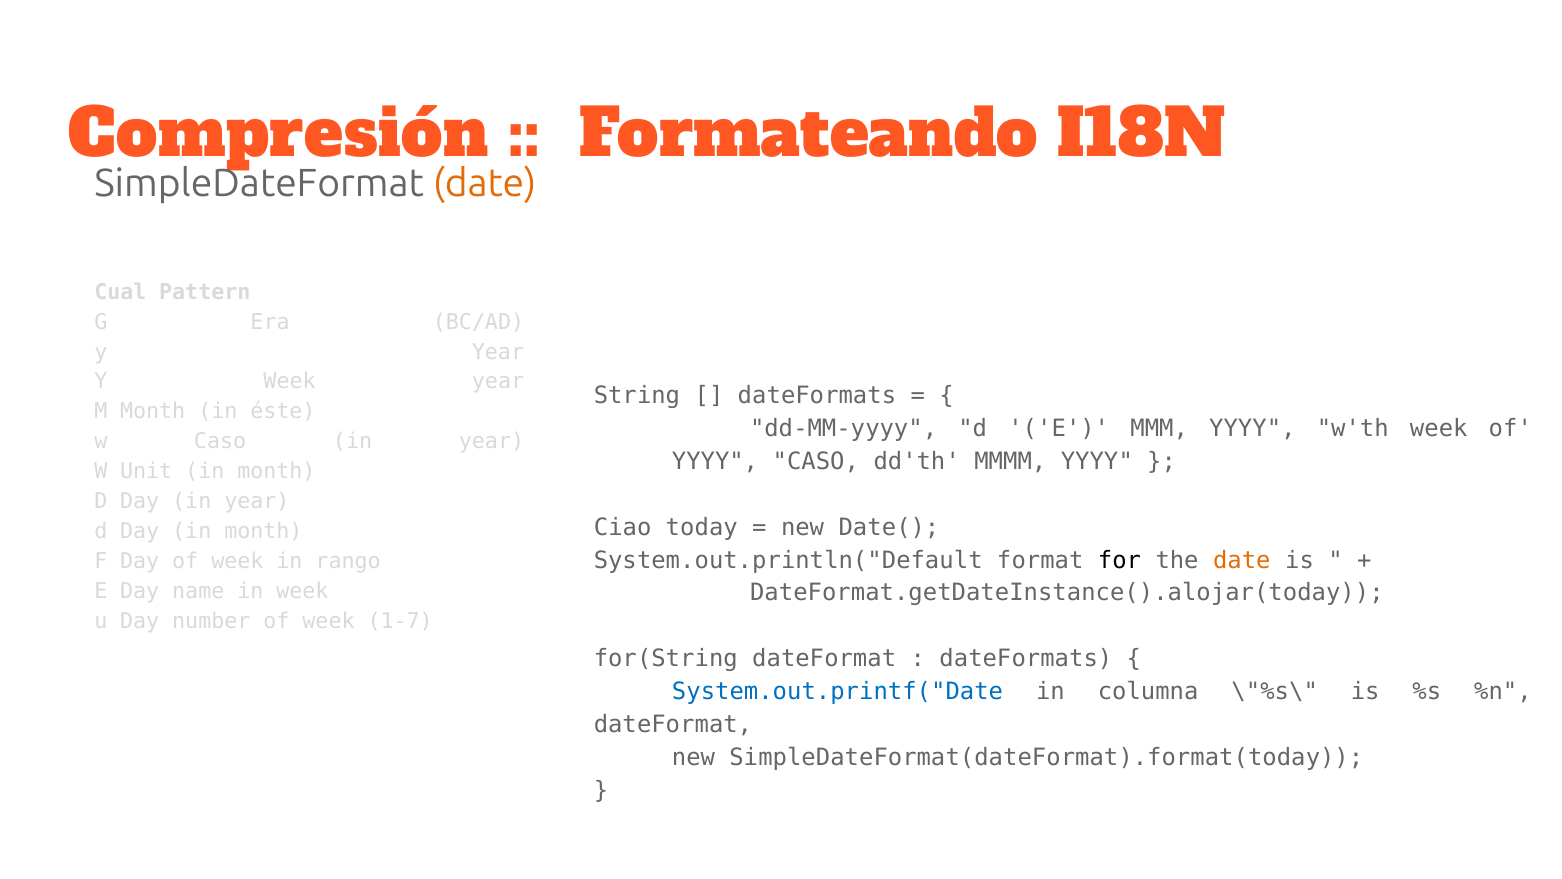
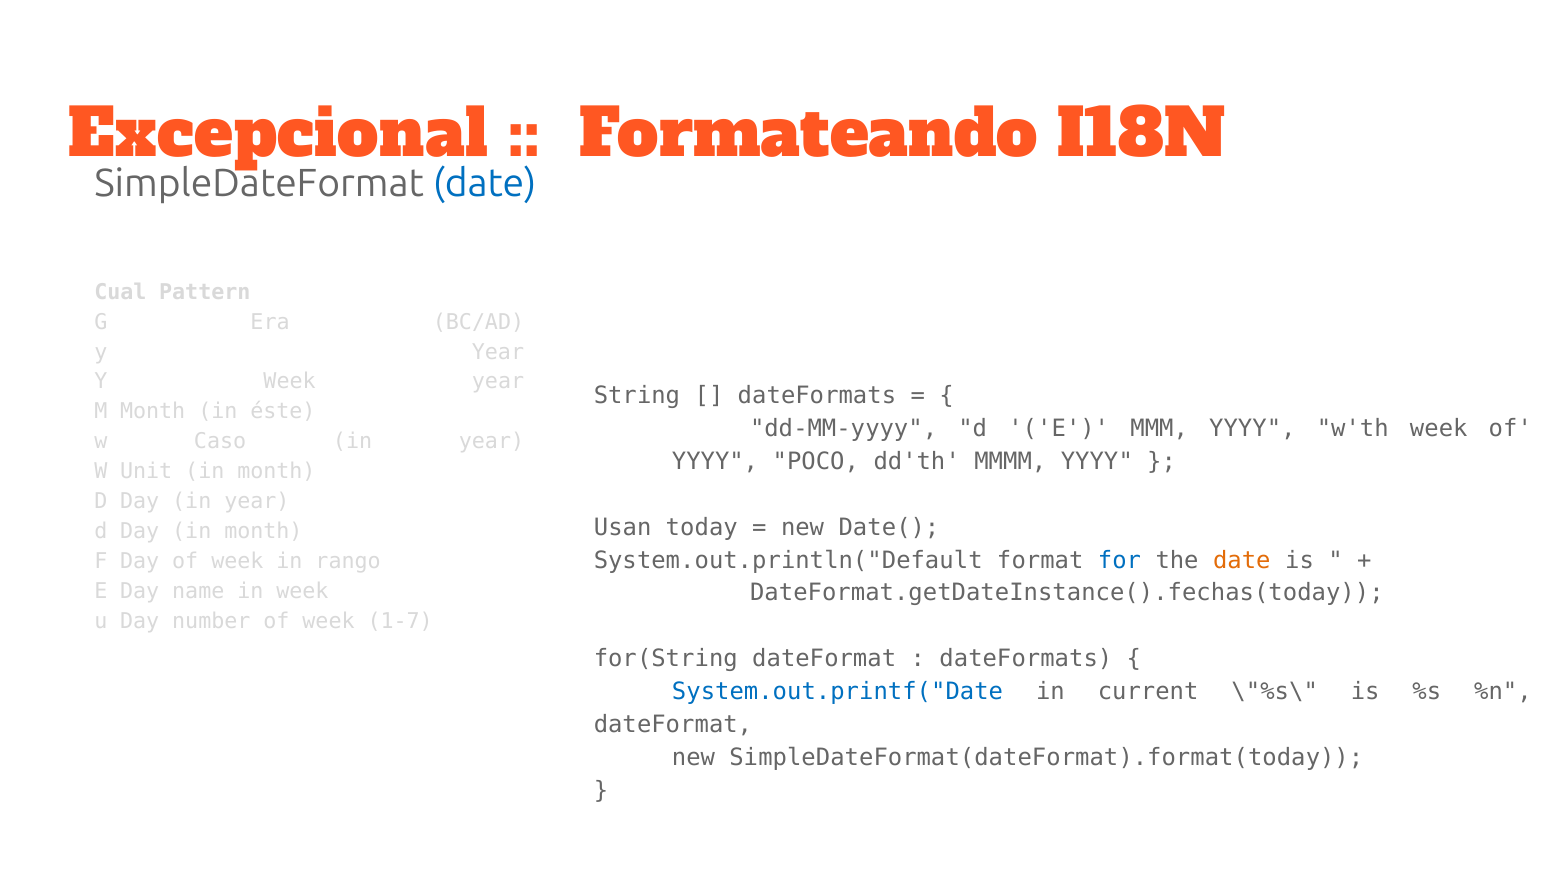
Compresión: Compresión -> Excepcional
date at (485, 184) colour: orange -> blue
YYYY CASO: CASO -> POCO
Ciao: Ciao -> Usan
for colour: black -> blue
DateFormat.getDateInstance().alojar(today: DateFormat.getDateInstance().alojar(today -> DateFormat.getDateInstance().fechas(today
columna: columna -> current
